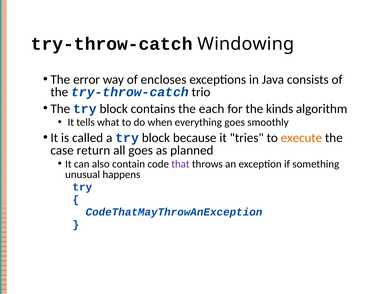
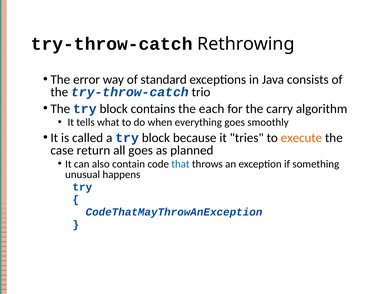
Windowing: Windowing -> Rethrowing
encloses: encloses -> standard
kinds: kinds -> carry
that colour: purple -> blue
